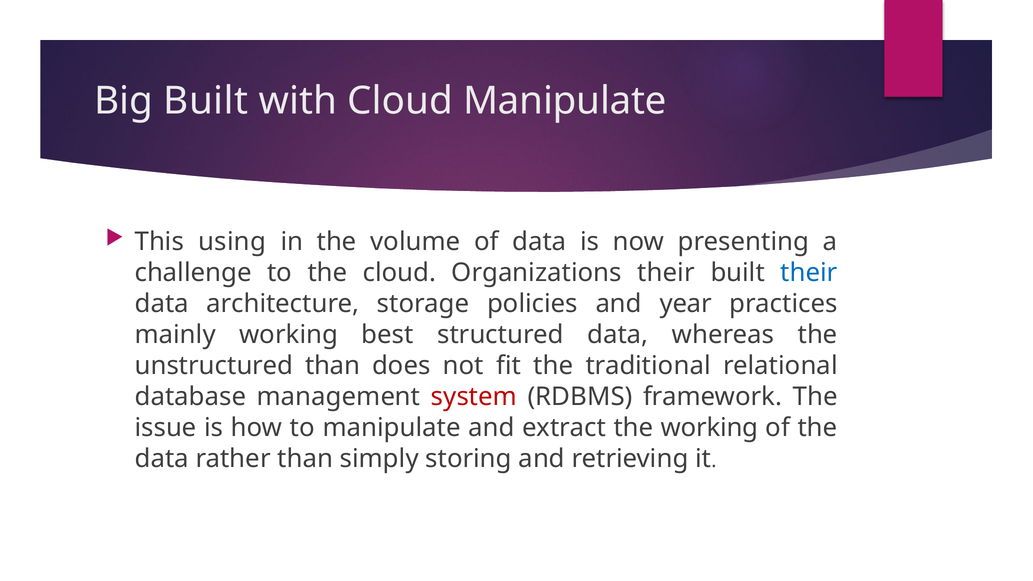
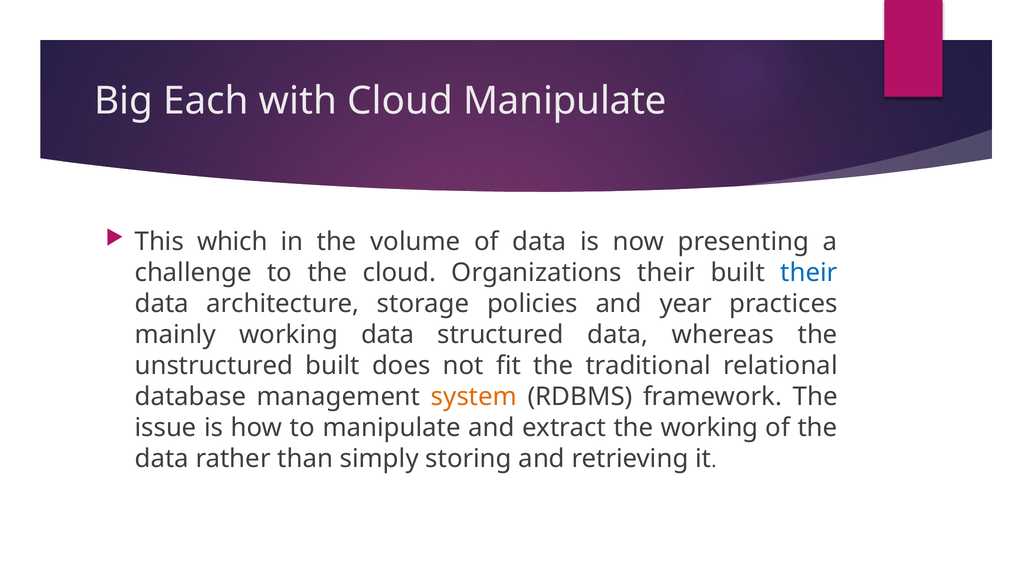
Big Built: Built -> Each
using: using -> which
working best: best -> data
unstructured than: than -> built
system colour: red -> orange
